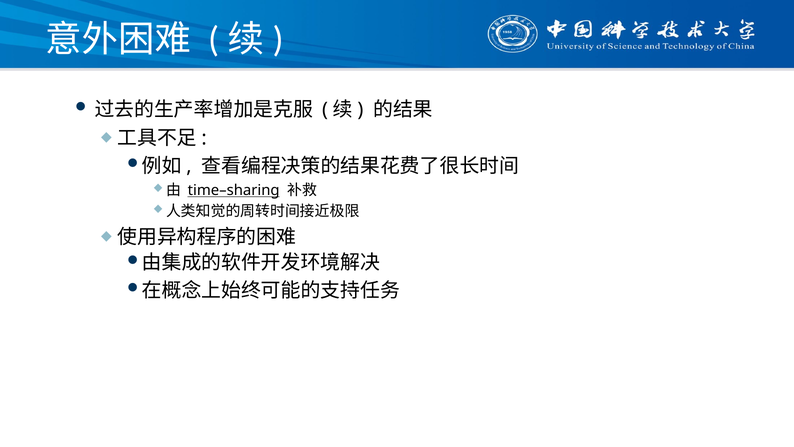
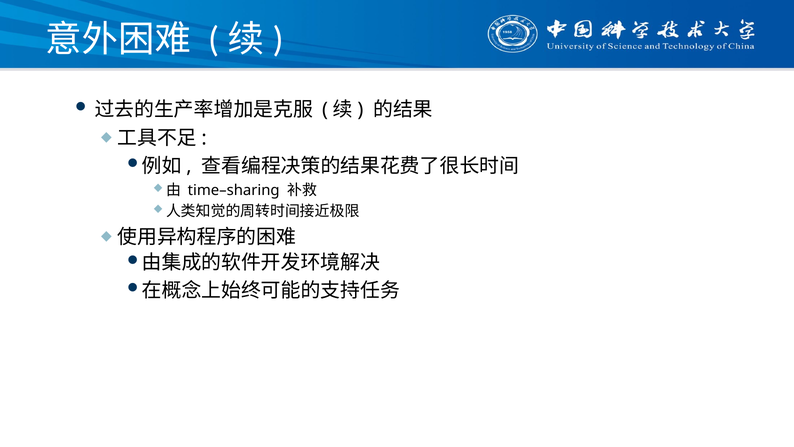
time–sharing underline: present -> none
